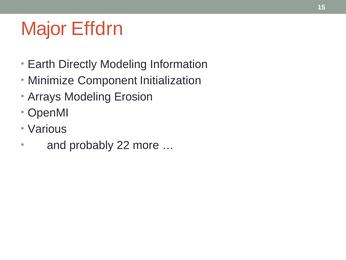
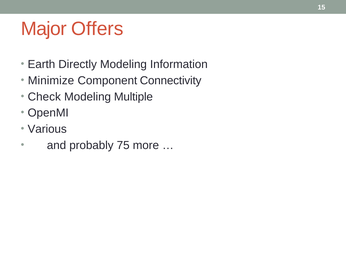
Effdrn: Effdrn -> Offers
Initialization: Initialization -> Connectivity
Arrays: Arrays -> Check
Erosion: Erosion -> Multiple
22: 22 -> 75
